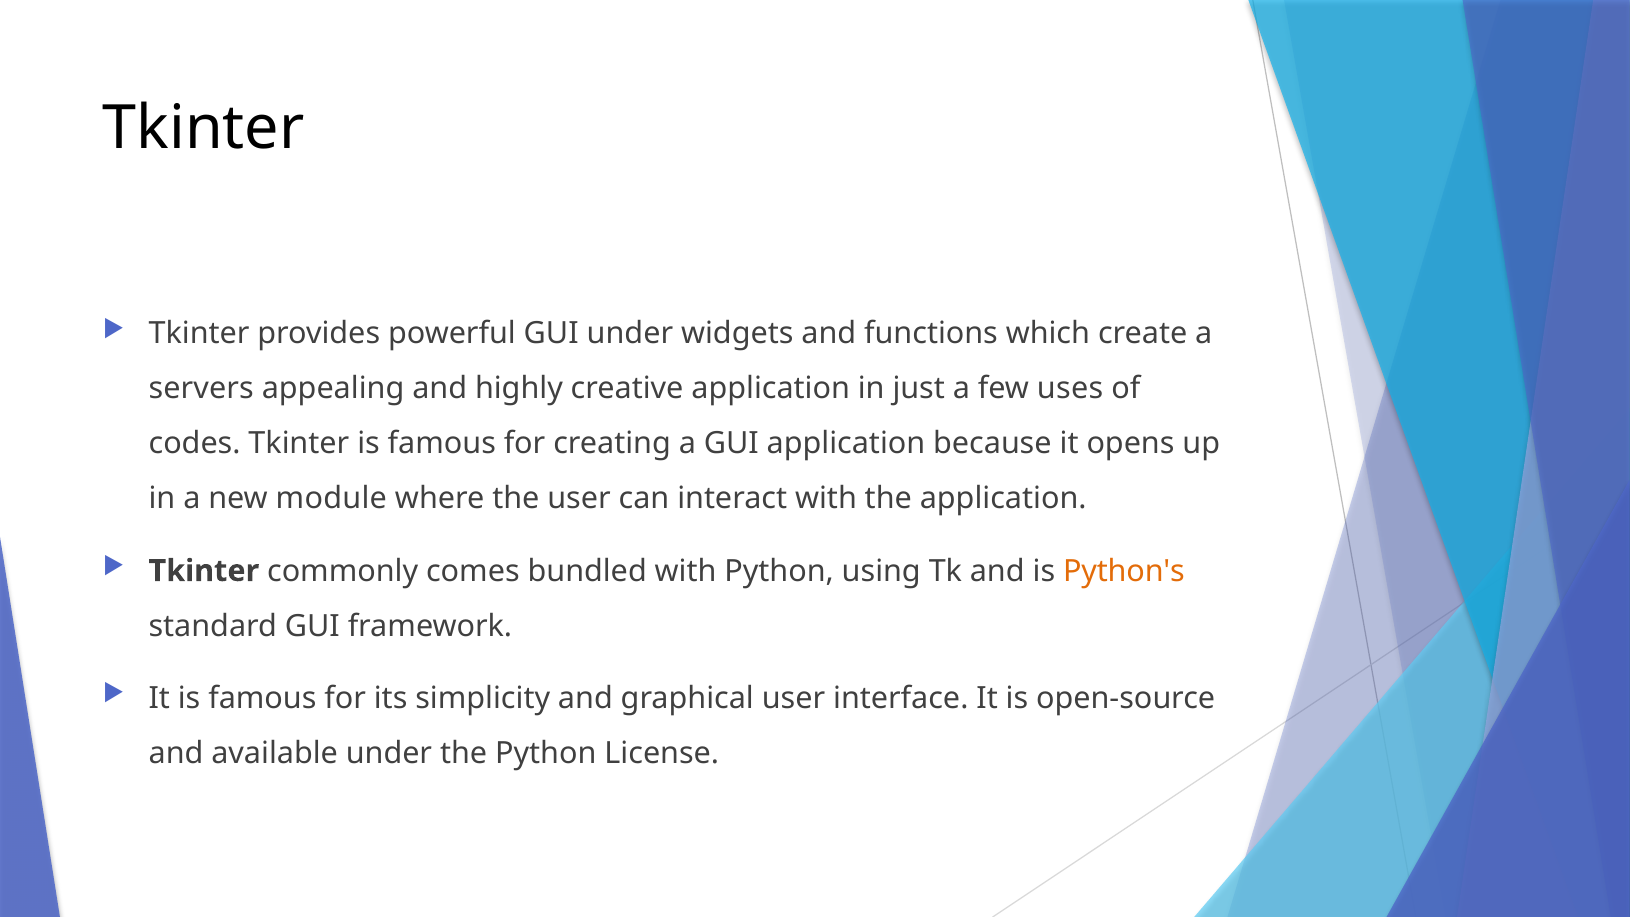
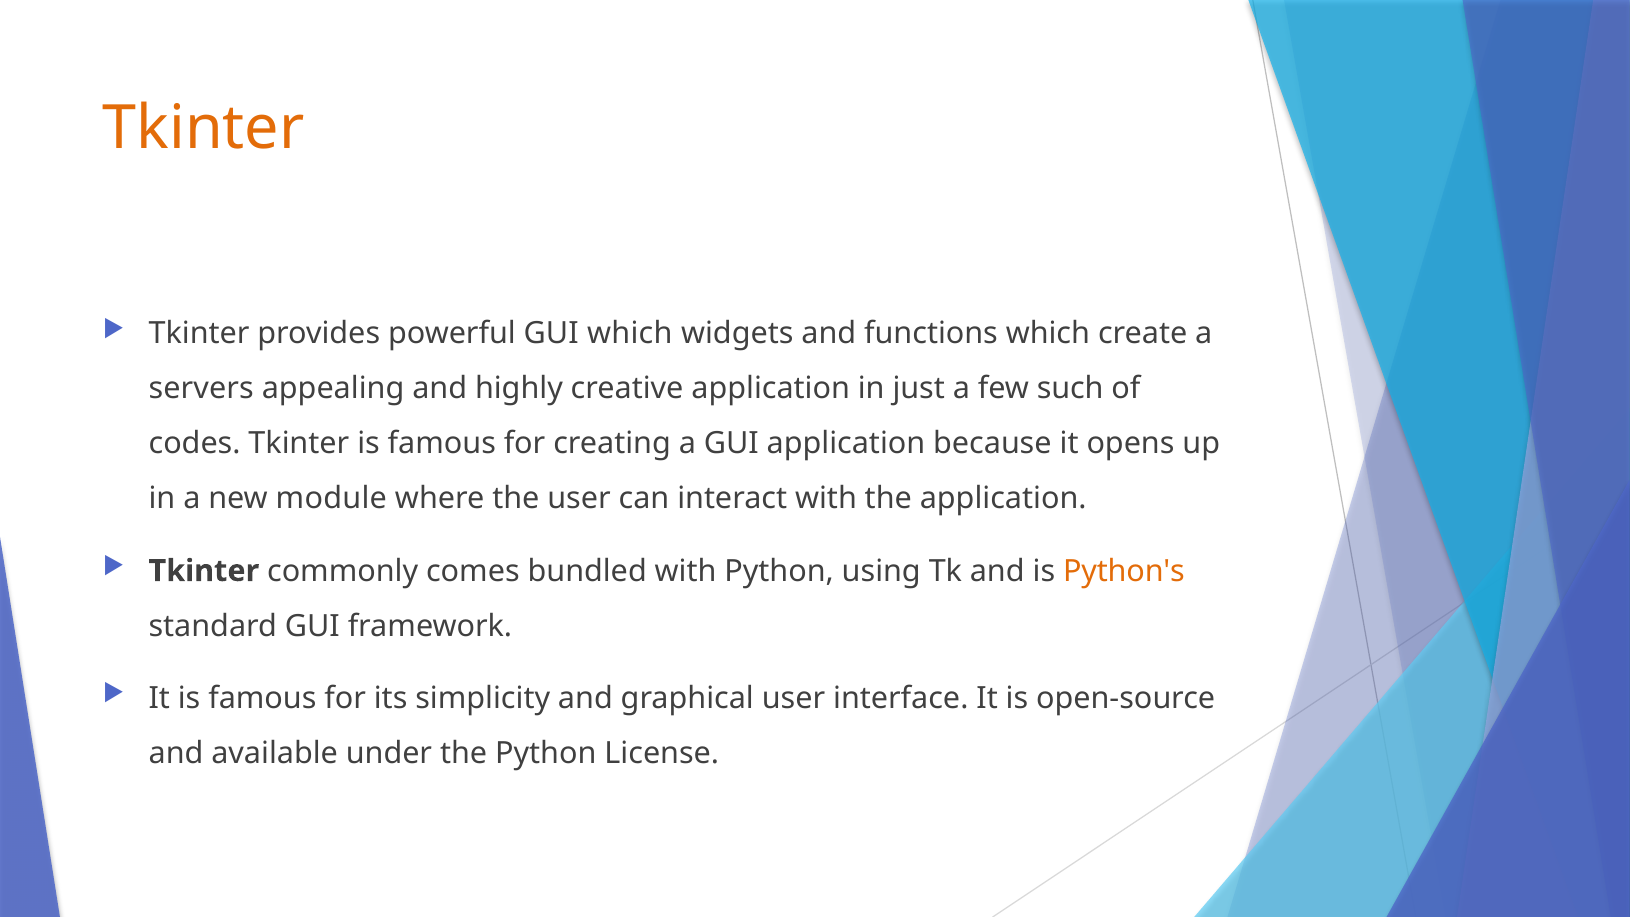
Tkinter at (204, 129) colour: black -> orange
GUI under: under -> which
uses: uses -> such
